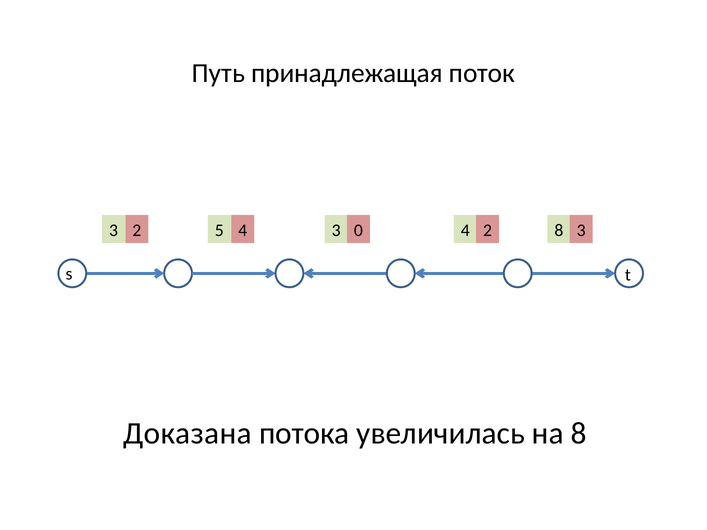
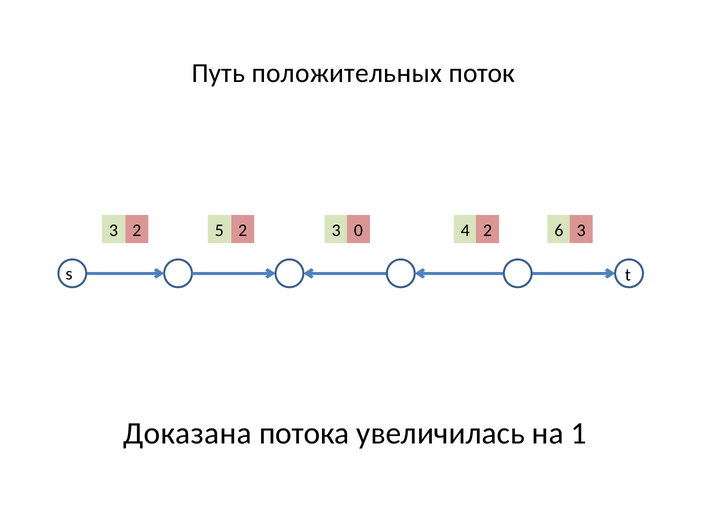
принадлежащая: принадлежащая -> положительных
2 4: 4 -> 2
4 8: 8 -> 6
на 8: 8 -> 1
